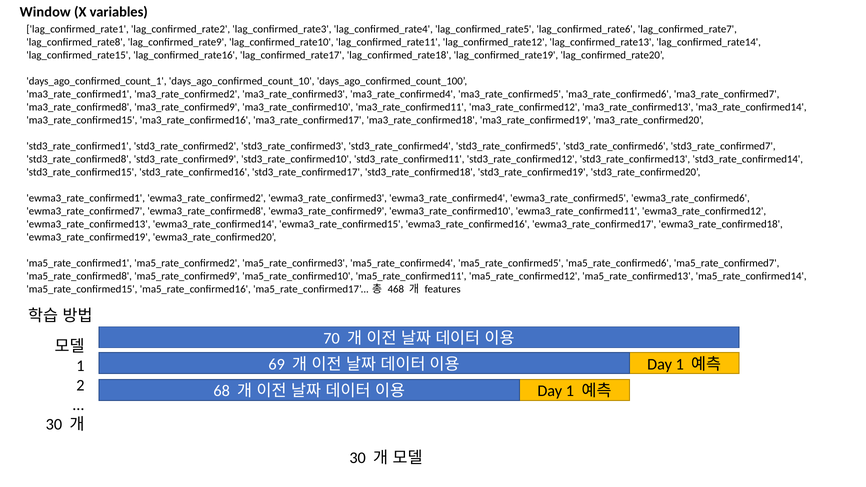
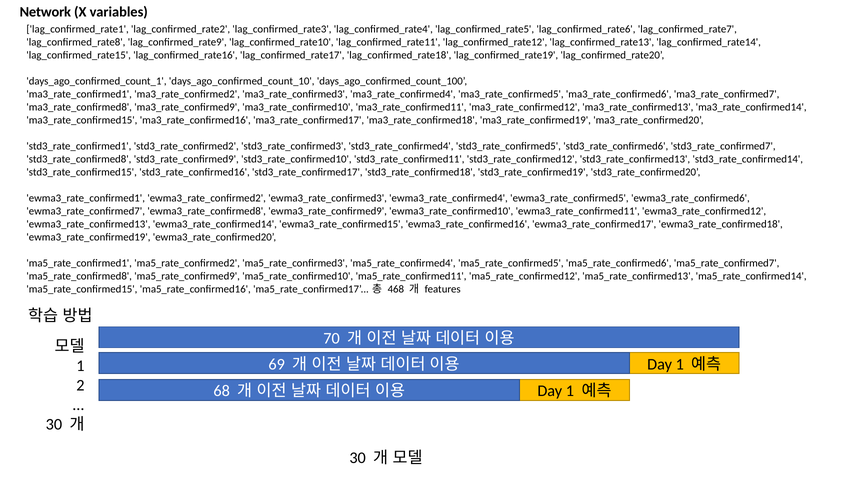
Window: Window -> Network
